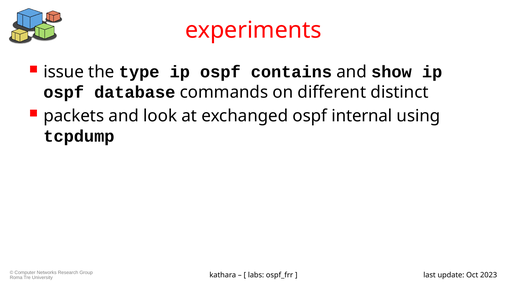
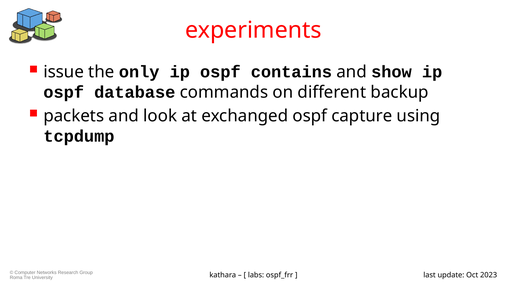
type: type -> only
distinct: distinct -> backup
internal: internal -> capture
